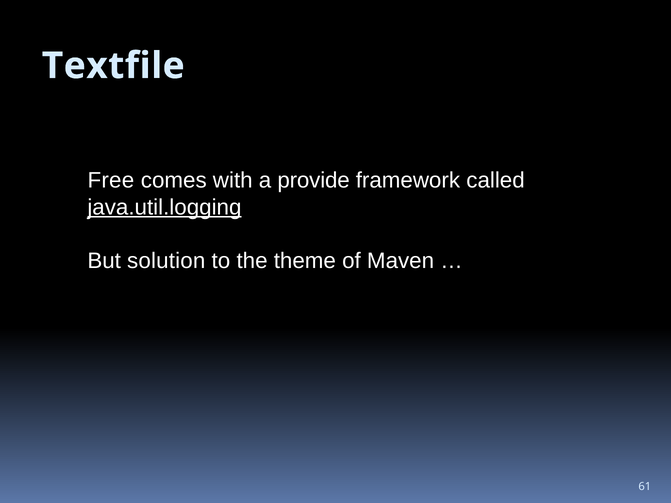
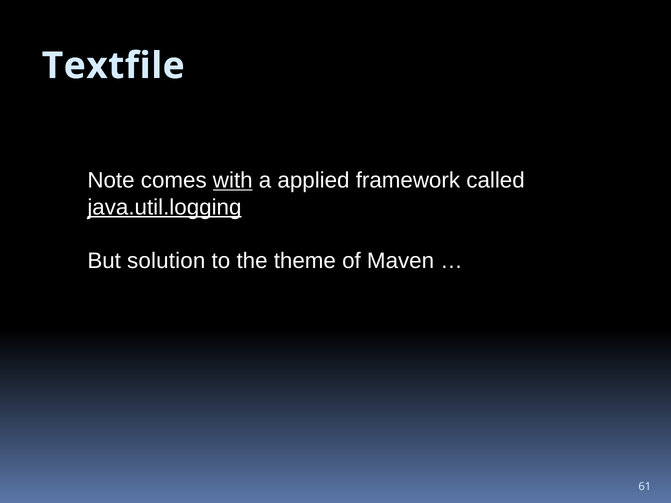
Free: Free -> Note
with underline: none -> present
provide: provide -> applied
